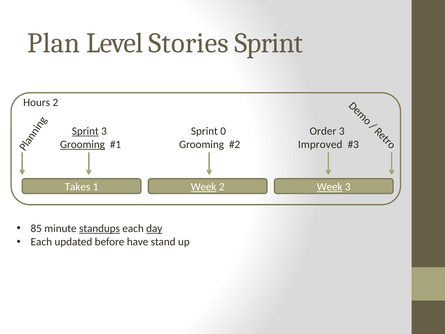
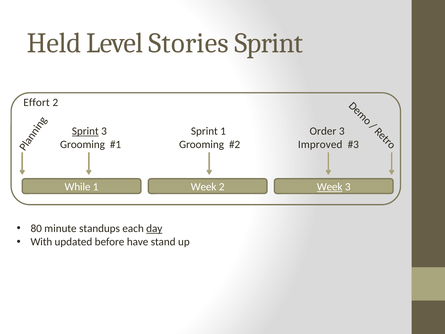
Plan: Plan -> Held
Hours: Hours -> Effort
Sprint 0: 0 -> 1
Grooming at (82, 144) underline: present -> none
Takes: Takes -> While
Week at (204, 187) underline: present -> none
85: 85 -> 80
standups underline: present -> none
Each at (41, 242): Each -> With
